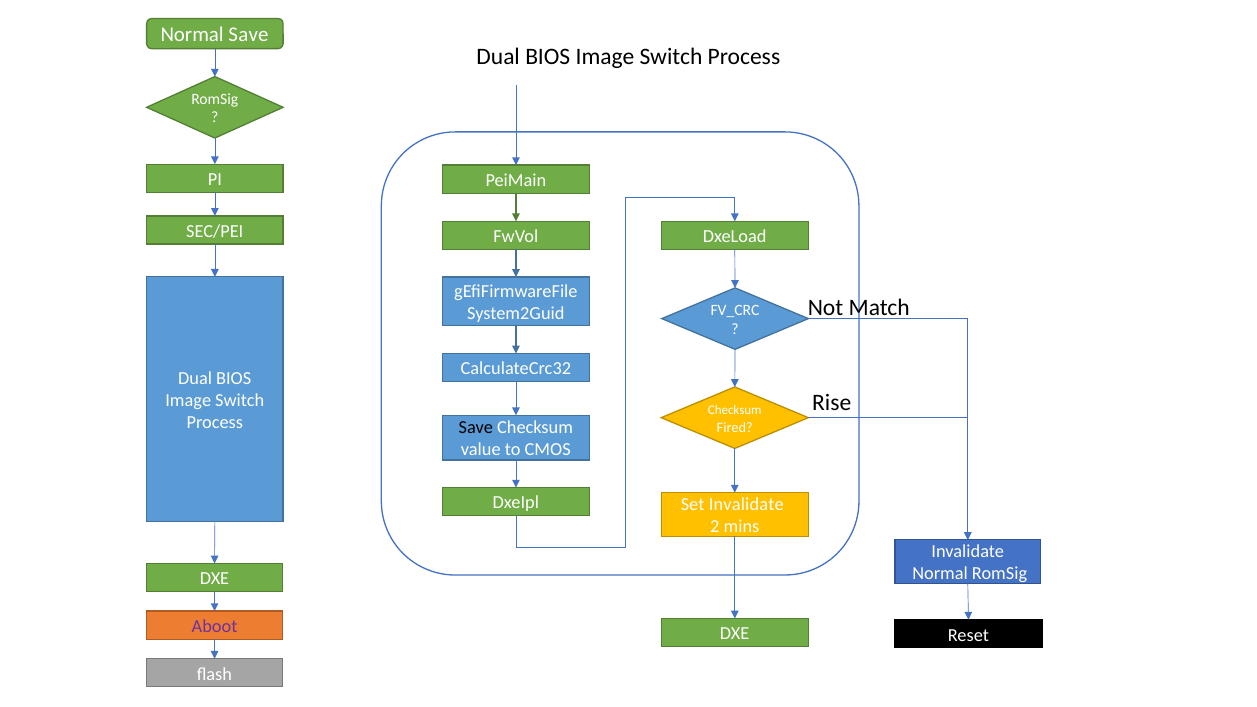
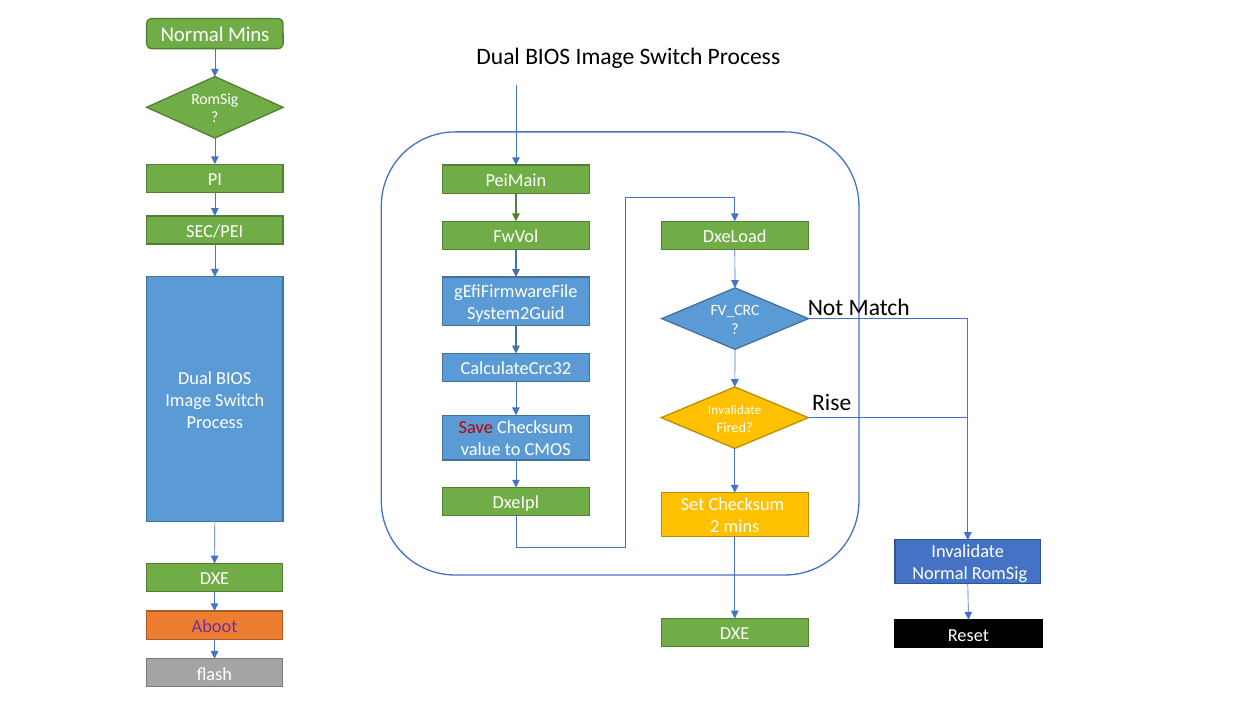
Normal Save: Save -> Mins
Checksum at (735, 410): Checksum -> Invalidate
Save at (476, 428) colour: black -> red
Set Invalidate: Invalidate -> Checksum
